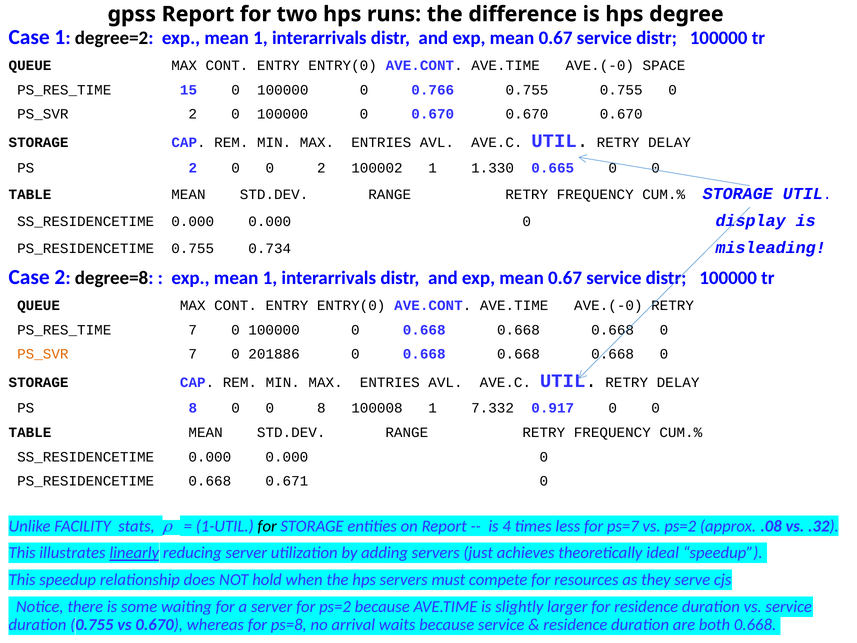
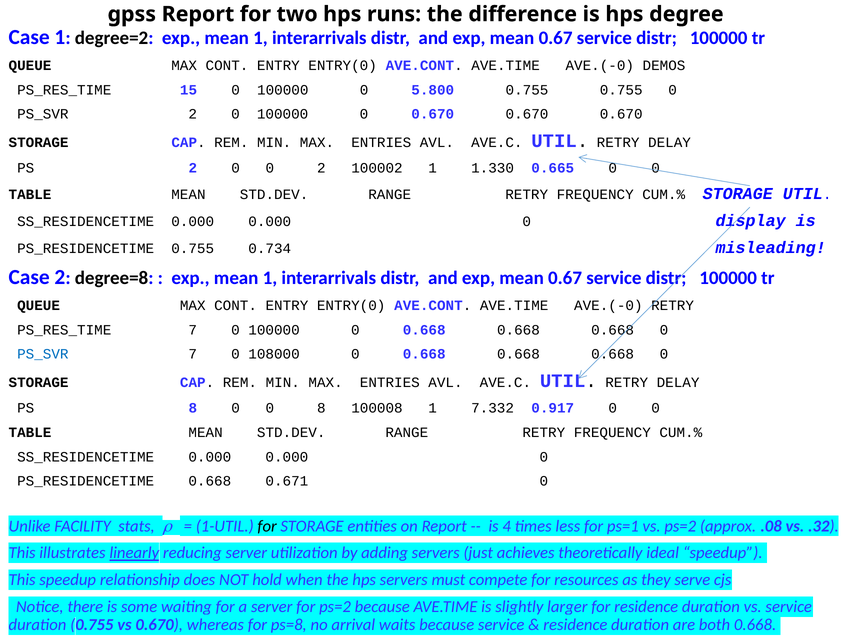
SPACE: SPACE -> DEMOS
0.766: 0.766 -> 5.800
PS_SVR at (43, 354) colour: orange -> blue
201886: 201886 -> 108000
ps=7: ps=7 -> ps=1
